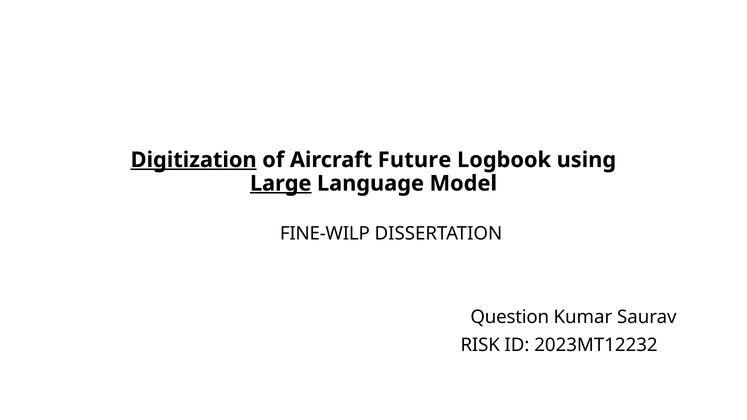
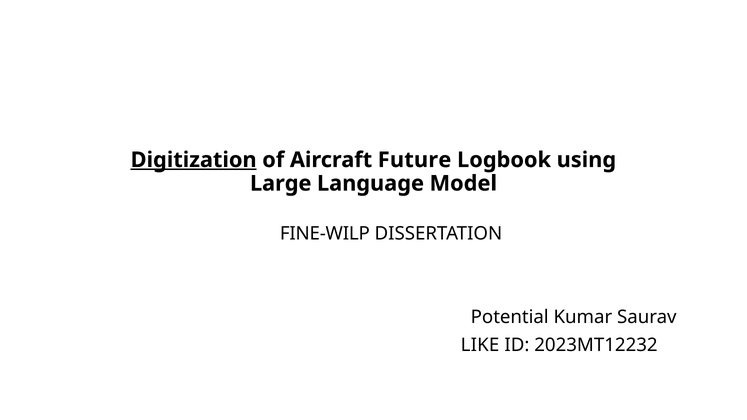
Large underline: present -> none
Question: Question -> Potential
RISK: RISK -> LIKE
